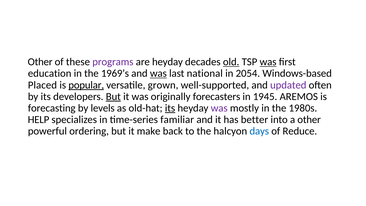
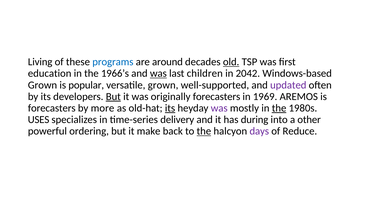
Other at (40, 62): Other -> Living
programs colour: purple -> blue
are heyday: heyday -> around
was at (268, 62) underline: present -> none
1969’s: 1969’s -> 1966’s
national: national -> children
2054: 2054 -> 2042
Placed at (42, 85): Placed -> Grown
popular underline: present -> none
1945: 1945 -> 1969
forecasting at (52, 108): forecasting -> forecasters
levels: levels -> more
the at (279, 108) underline: none -> present
HELP: HELP -> USES
familiar: familiar -> delivery
better: better -> during
the at (204, 131) underline: none -> present
days colour: blue -> purple
